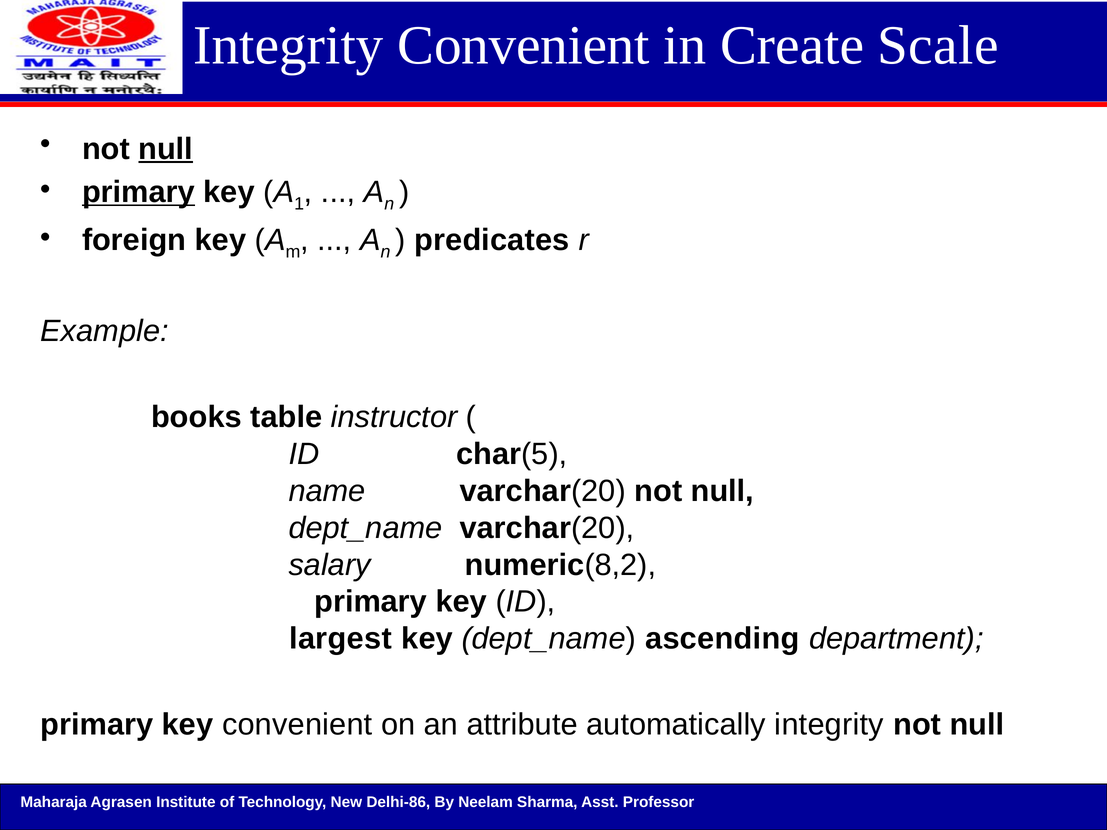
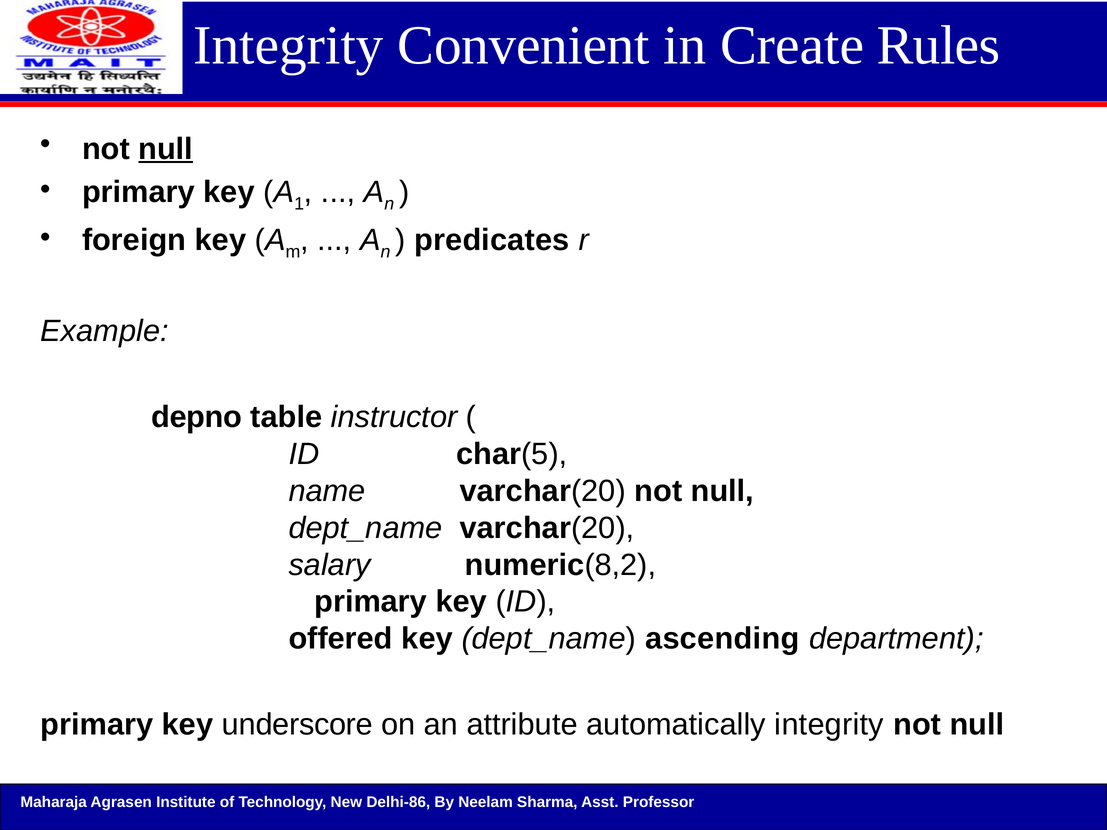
Scale: Scale -> Rules
primary at (138, 192) underline: present -> none
books: books -> depno
largest: largest -> offered
key convenient: convenient -> underscore
